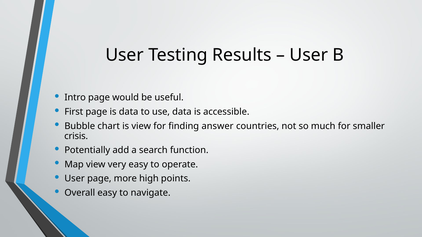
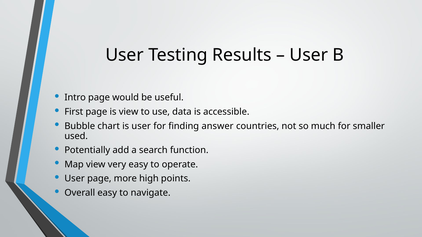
is data: data -> view
is view: view -> user
crisis: crisis -> used
